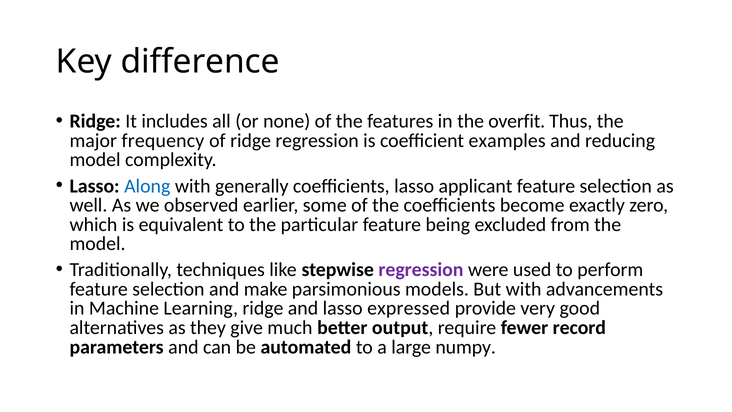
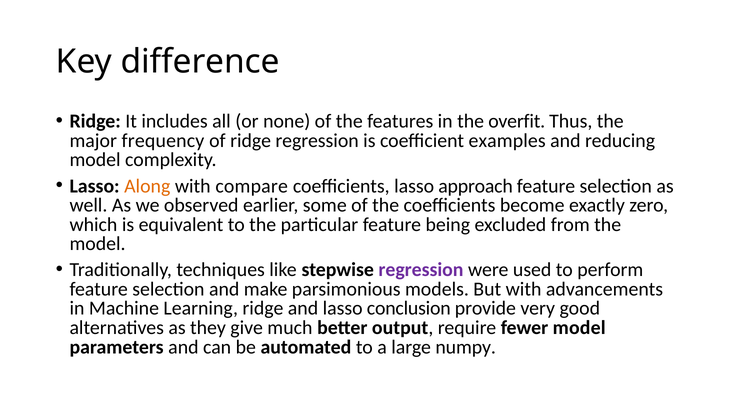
Along colour: blue -> orange
generally: generally -> compare
applicant: applicant -> approach
expressed: expressed -> conclusion
fewer record: record -> model
